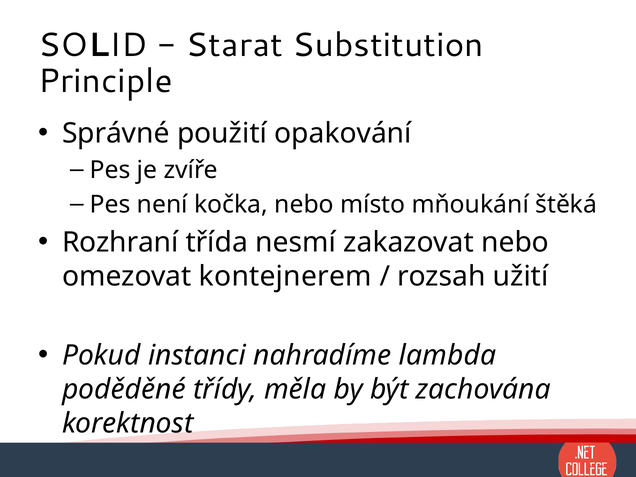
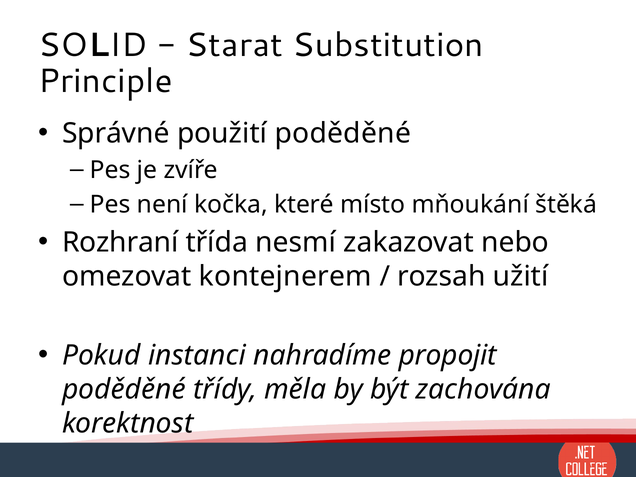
použití opakování: opakování -> poděděné
kočka nebo: nebo -> které
lambda: lambda -> propojit
